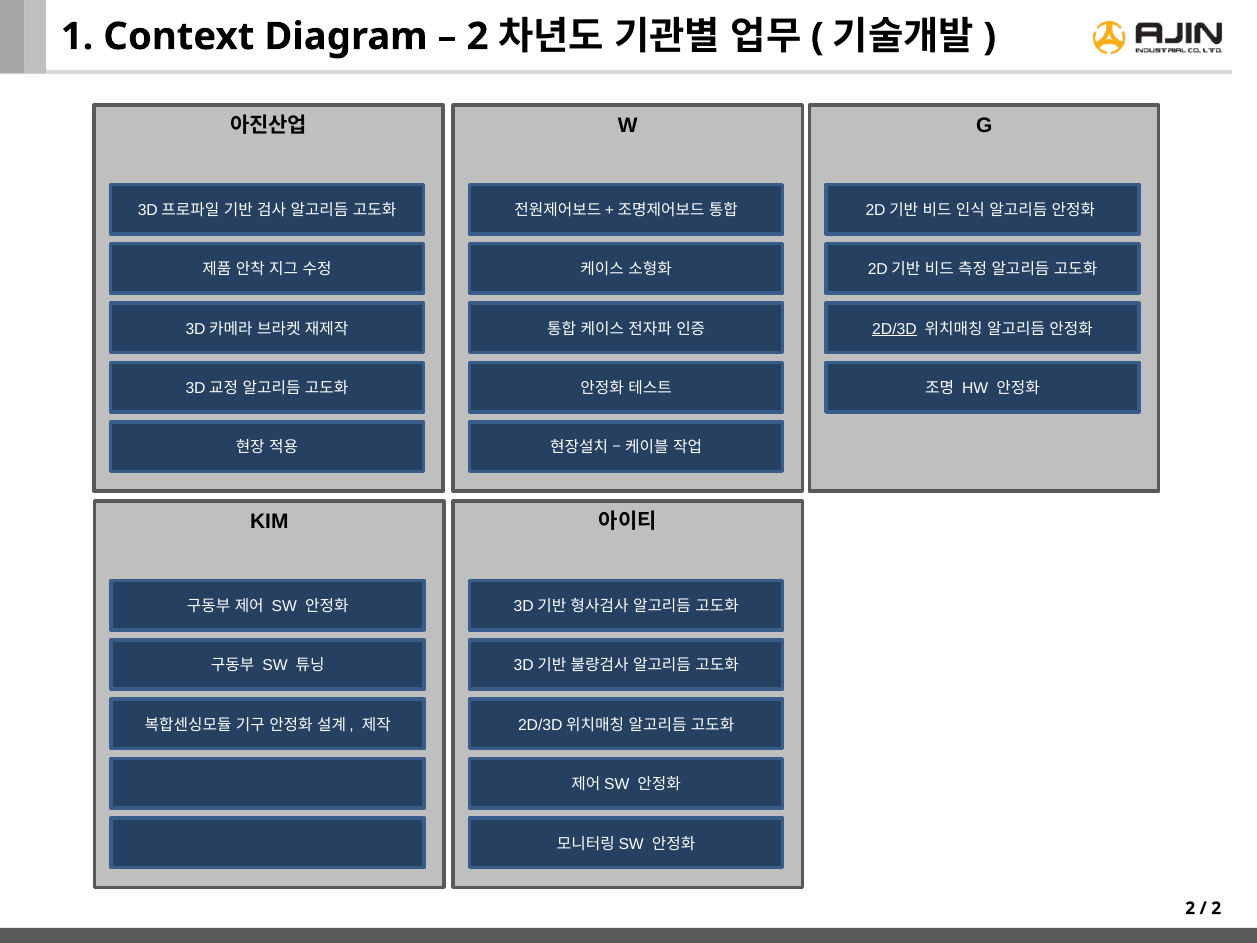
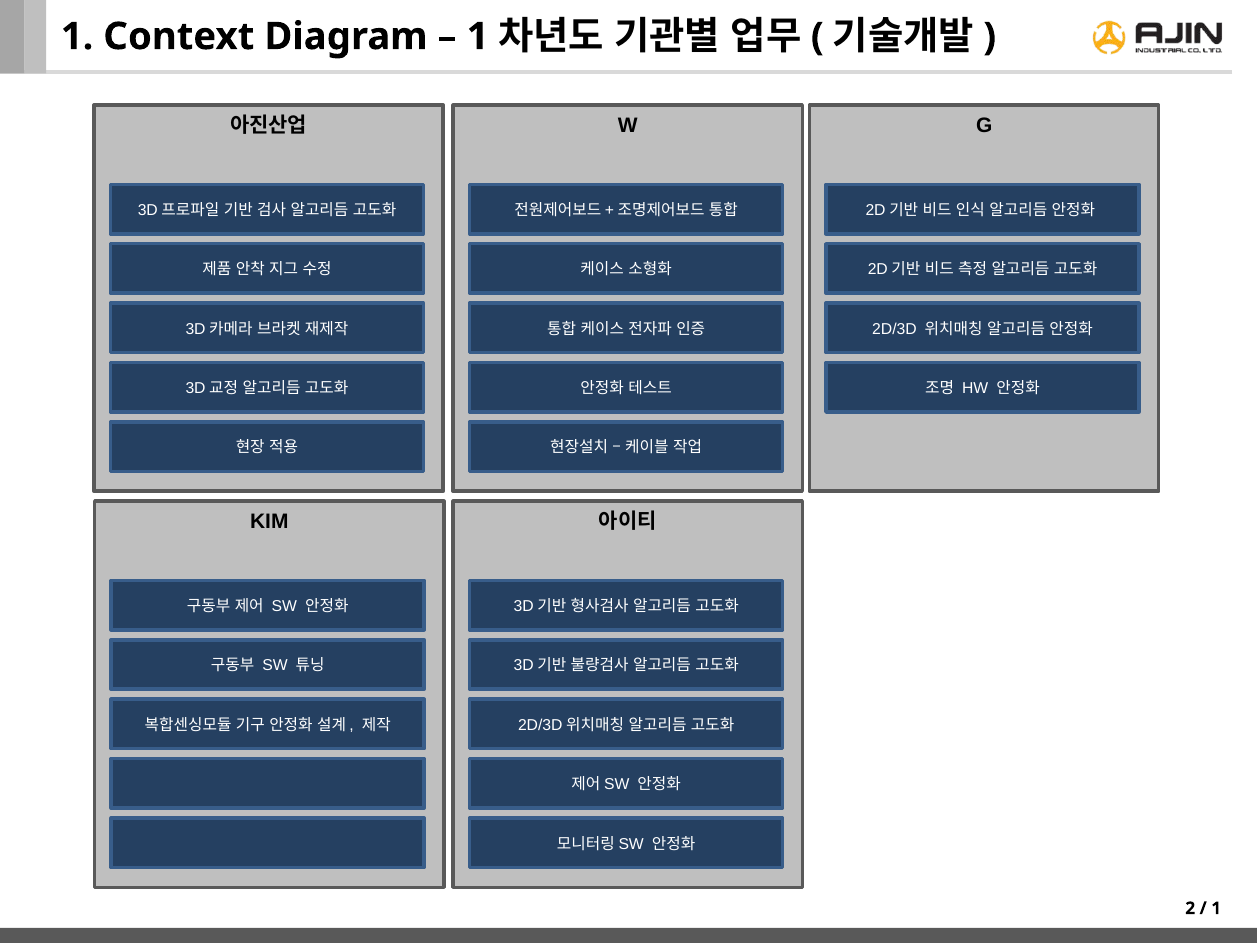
2 at (478, 37): 2 -> 1
2D/3D underline: present -> none
2 at (1216, 908): 2 -> 1
